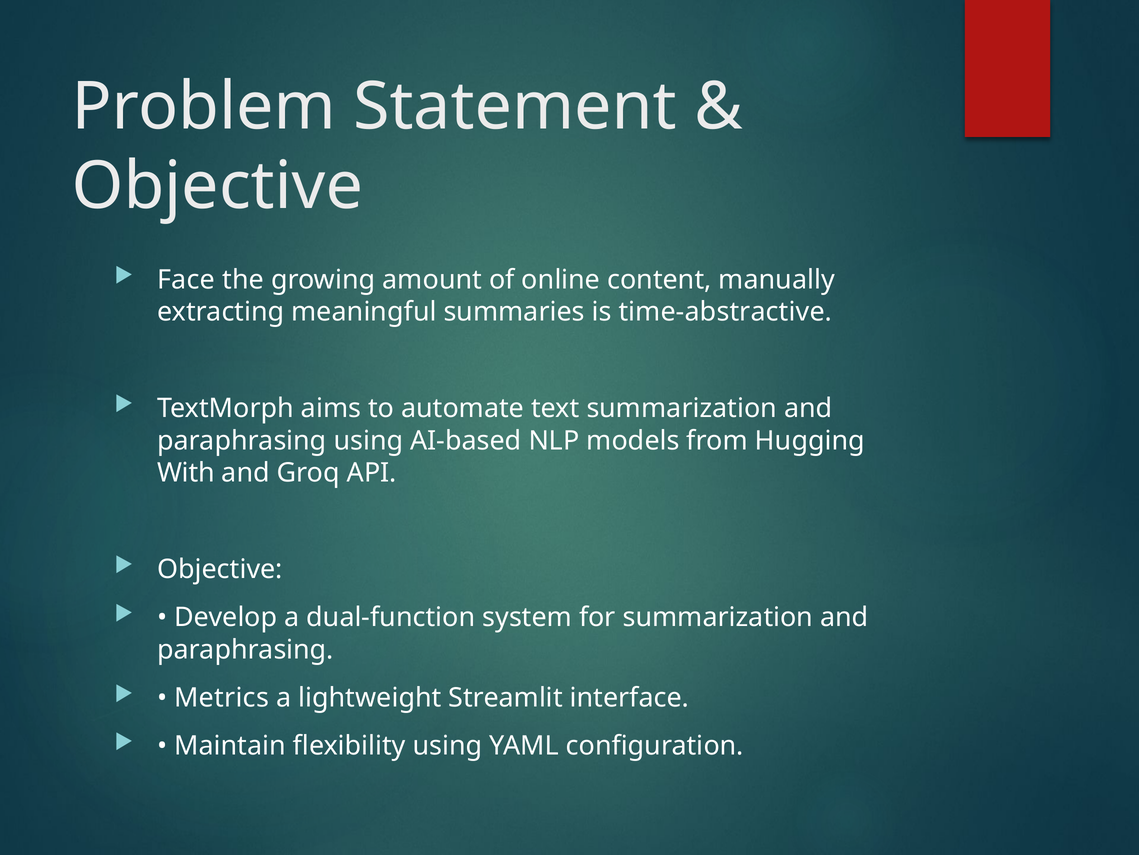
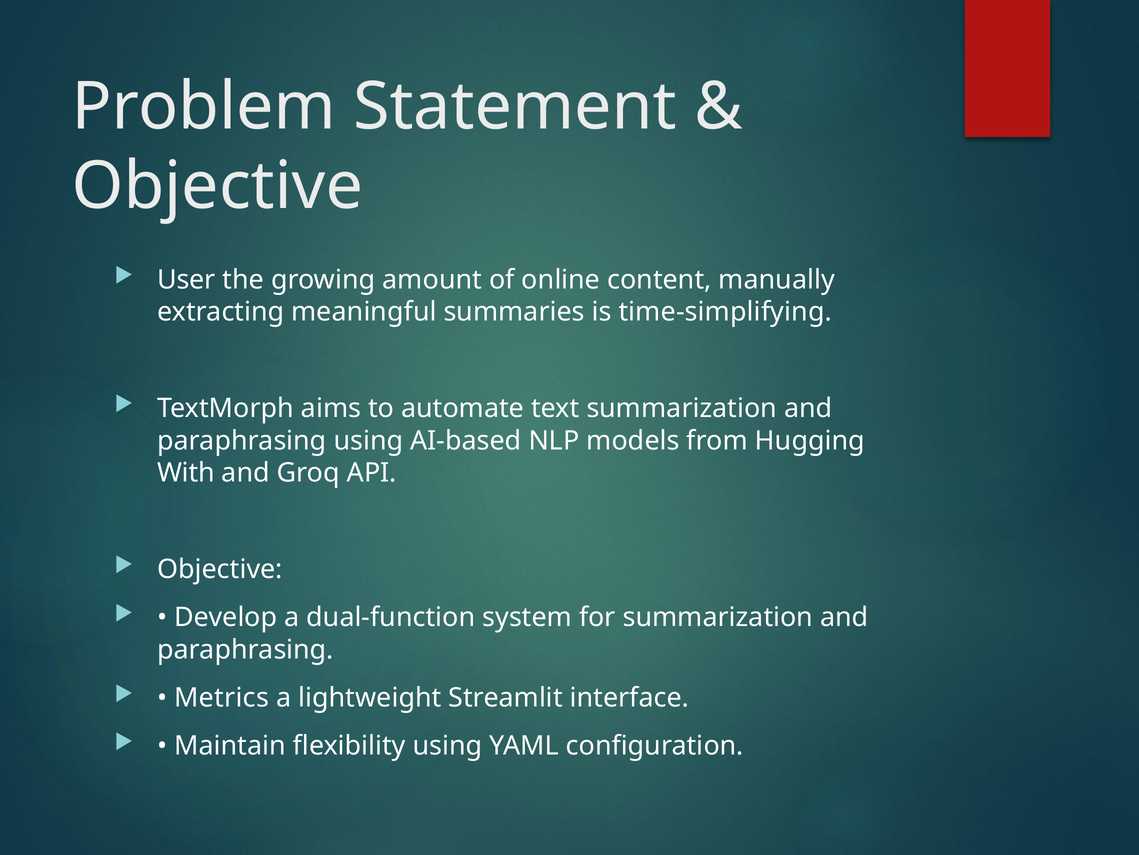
Face: Face -> User
time-abstractive: time-abstractive -> time-simplifying
